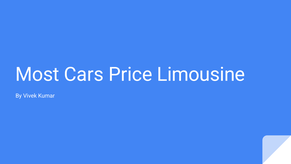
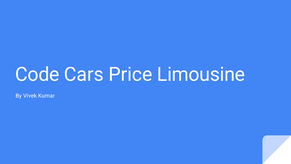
Most: Most -> Code
